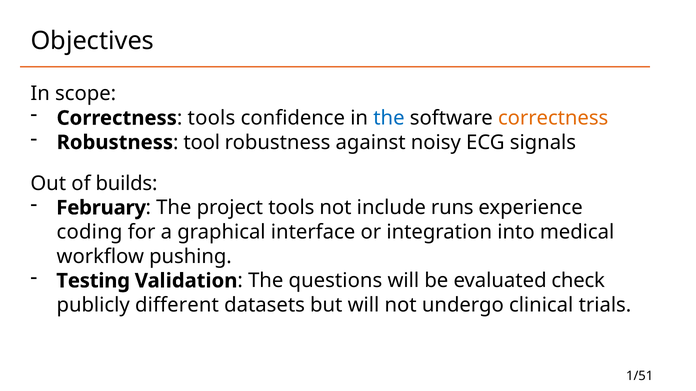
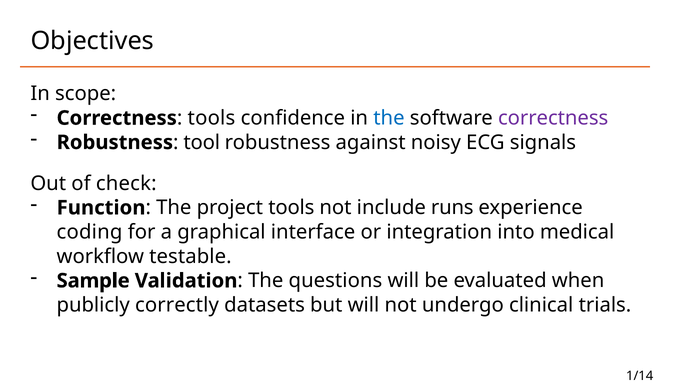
correctness at (553, 118) colour: orange -> purple
builds: builds -> check
February: February -> Function
pushing: pushing -> testable
Testing: Testing -> Sample
check: check -> when
different: different -> correctly
1/51: 1/51 -> 1/14
